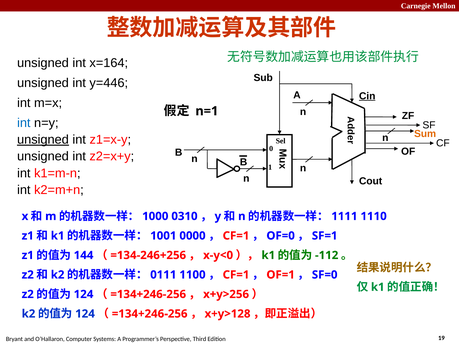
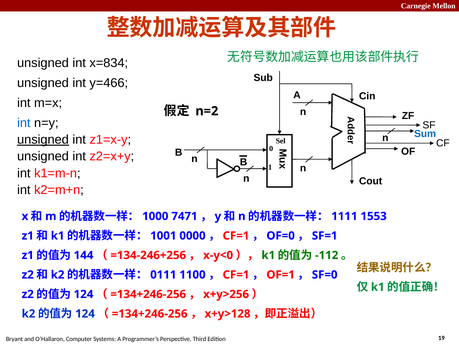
x=164: x=164 -> x=834
y=446: y=446 -> y=466
Cin underline: present -> none
n=1: n=1 -> n=2
Sum colour: orange -> blue
0310: 0310 -> 7471
1110: 1110 -> 1553
